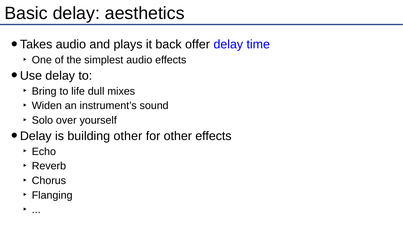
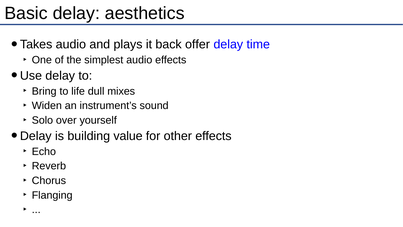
building other: other -> value
